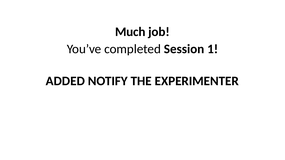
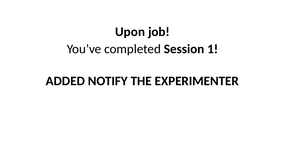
Much: Much -> Upon
